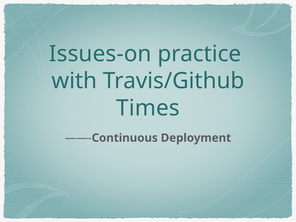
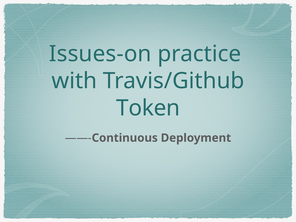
Times: Times -> Token
